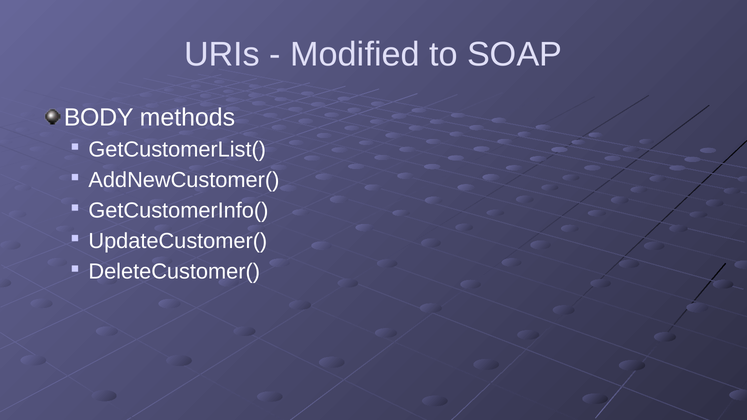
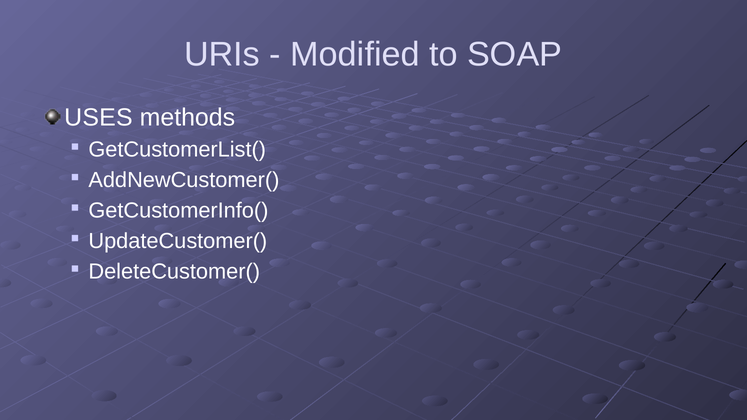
BODY: BODY -> USES
